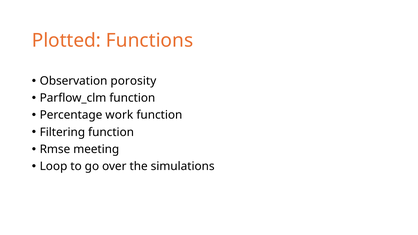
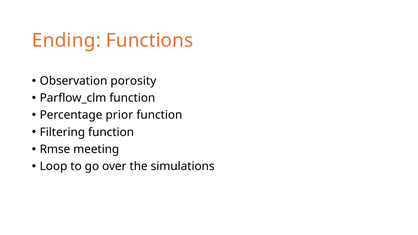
Plotted: Plotted -> Ending
work: work -> prior
